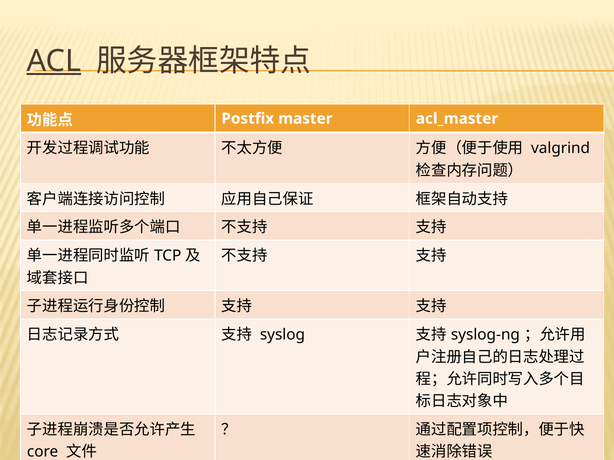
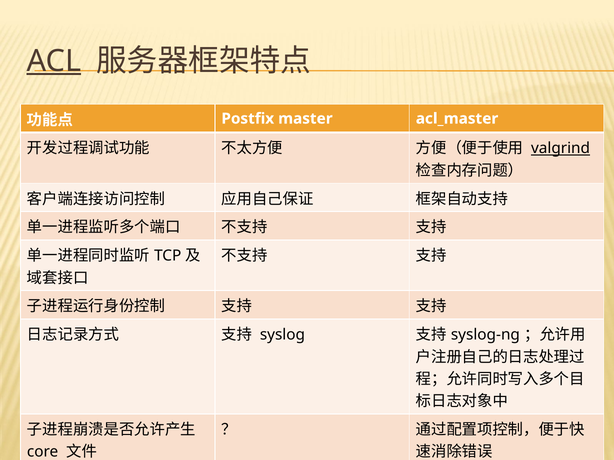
valgrind underline: none -> present
